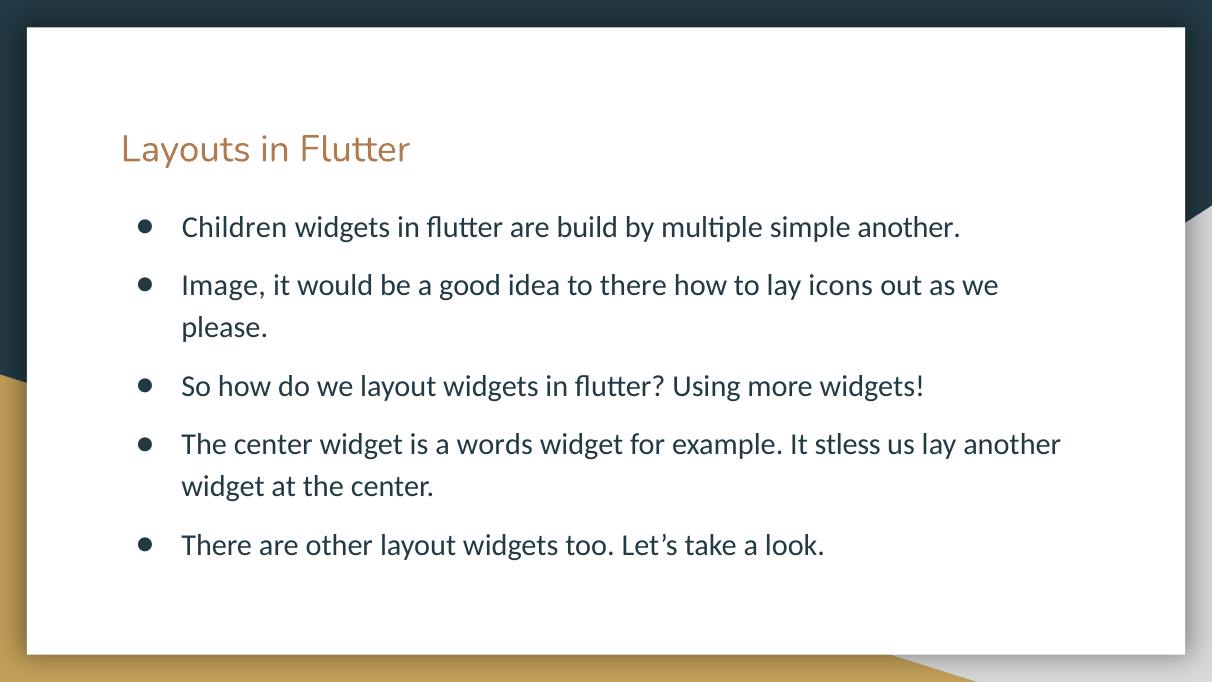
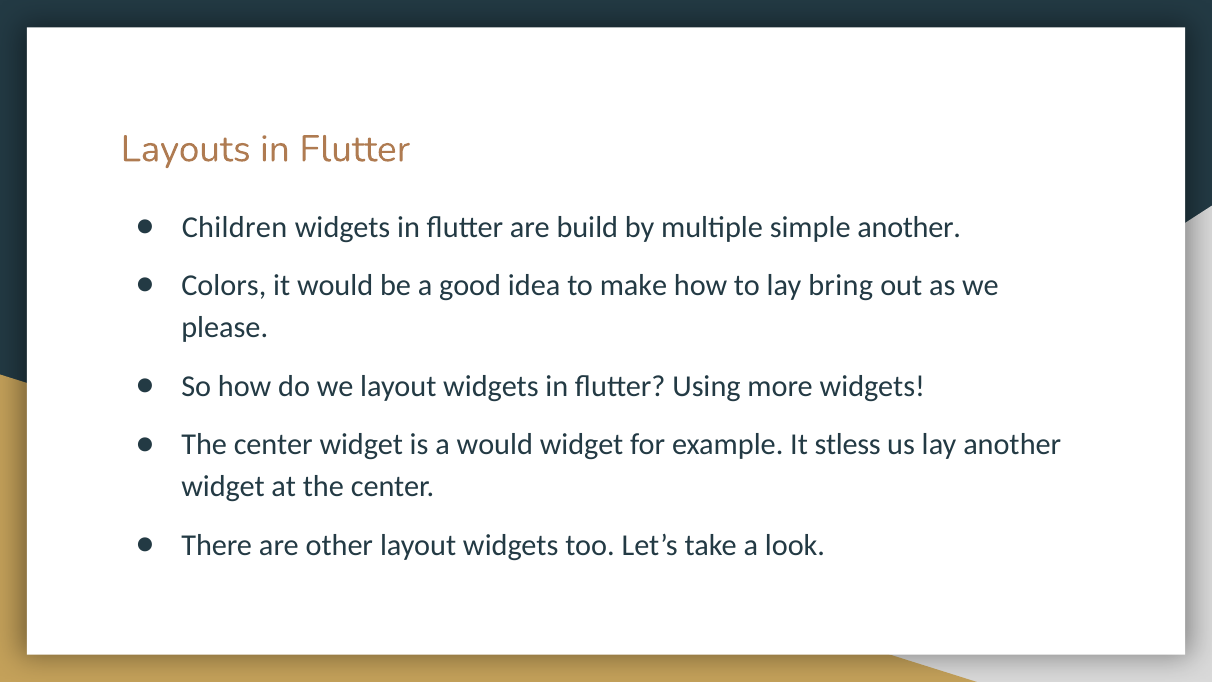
Image: Image -> Colors
to there: there -> make
icons: icons -> bring
a words: words -> would
